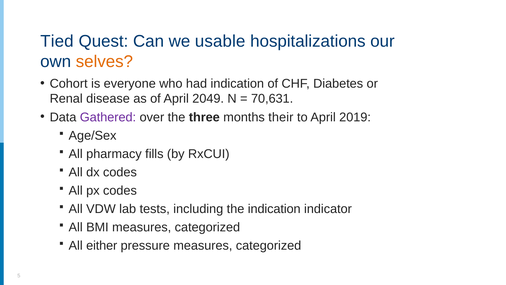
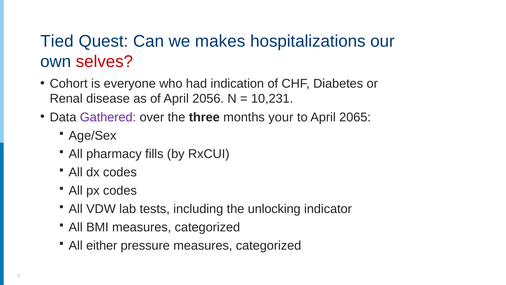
usable: usable -> makes
selves colour: orange -> red
2049: 2049 -> 2056
70,631: 70,631 -> 10,231
their: their -> your
2019: 2019 -> 2065
the indication: indication -> unlocking
